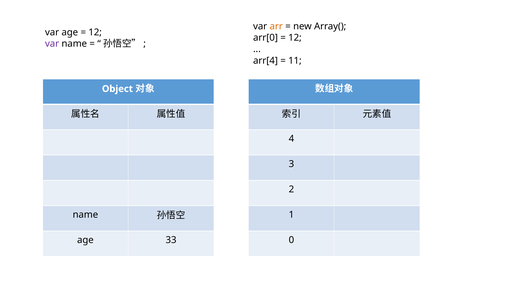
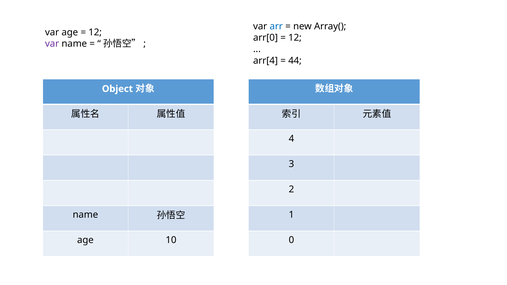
arr colour: orange -> blue
11: 11 -> 44
33: 33 -> 10
